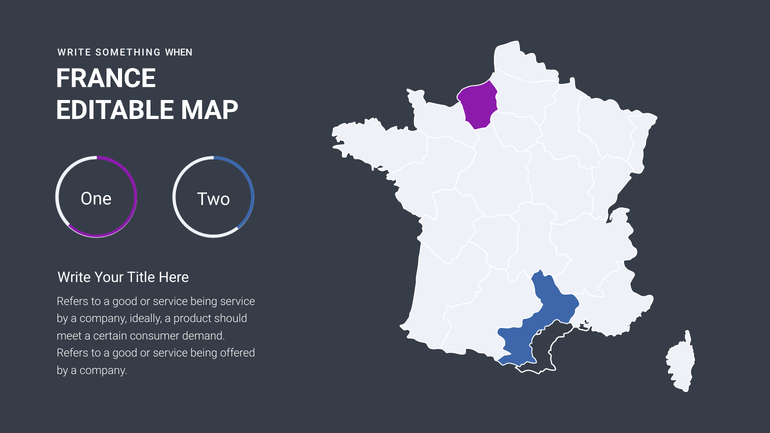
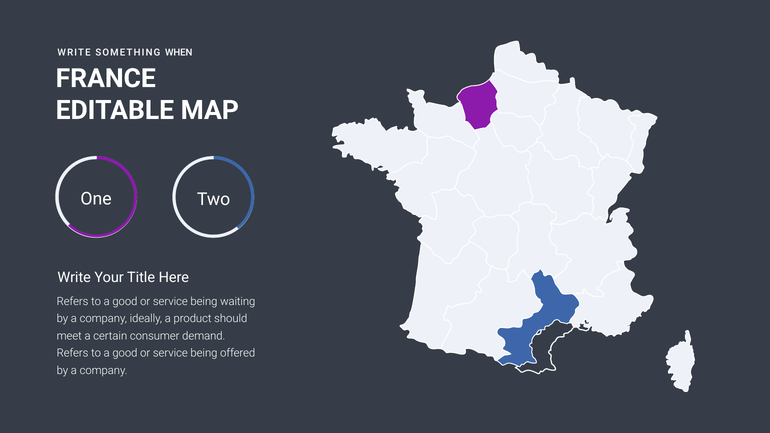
being service: service -> waiting
